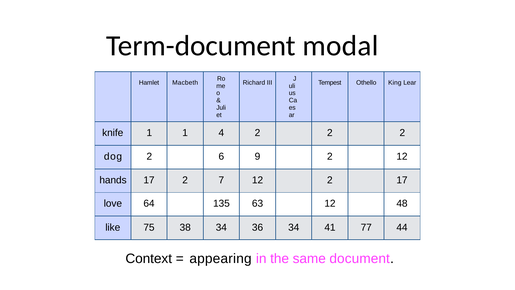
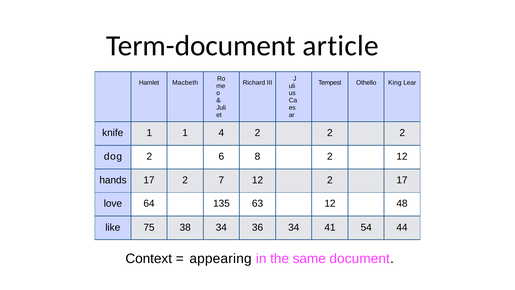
modal: modal -> article
9: 9 -> 8
77: 77 -> 54
